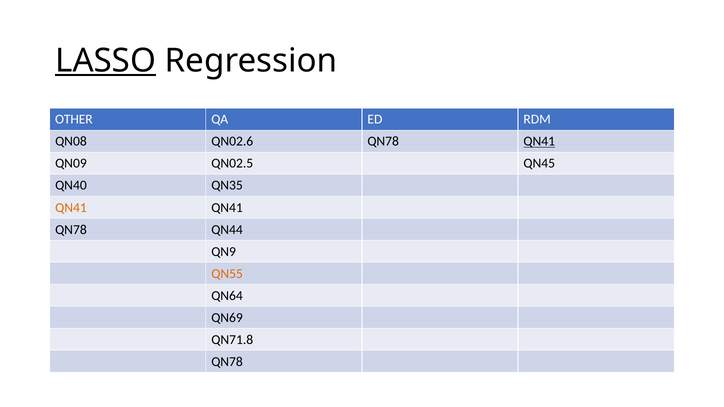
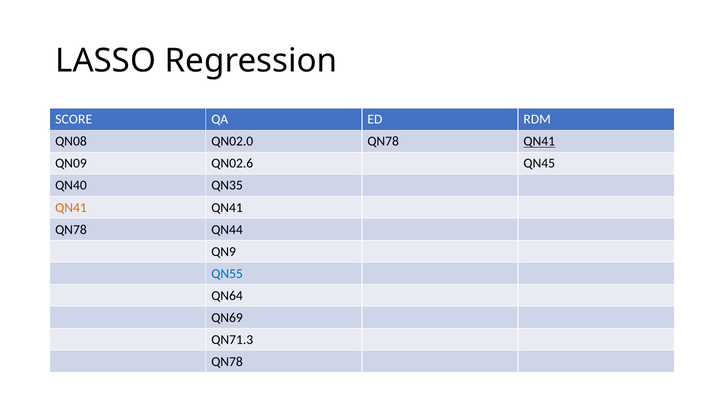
LASSO underline: present -> none
OTHER: OTHER -> SCORE
QN02.6: QN02.6 -> QN02.0
QN02.5: QN02.5 -> QN02.6
QN55 colour: orange -> blue
QN71.8: QN71.8 -> QN71.3
